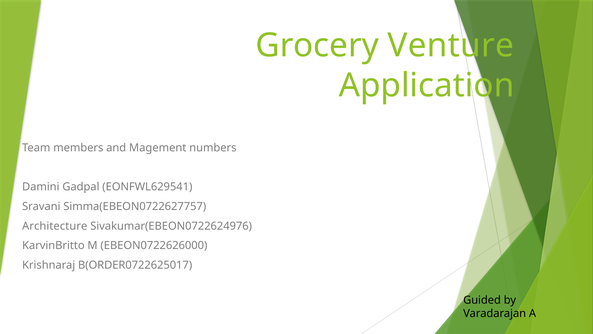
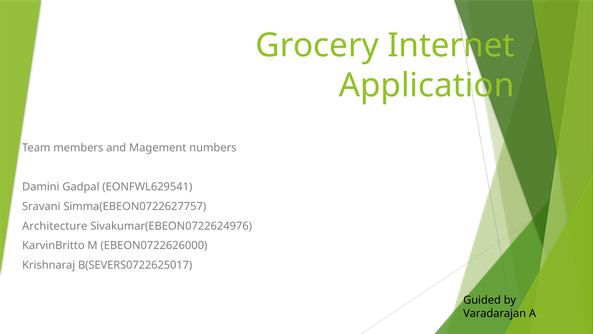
Venture: Venture -> Internet
B(ORDER0722625017: B(ORDER0722625017 -> B(SEVERS0722625017
